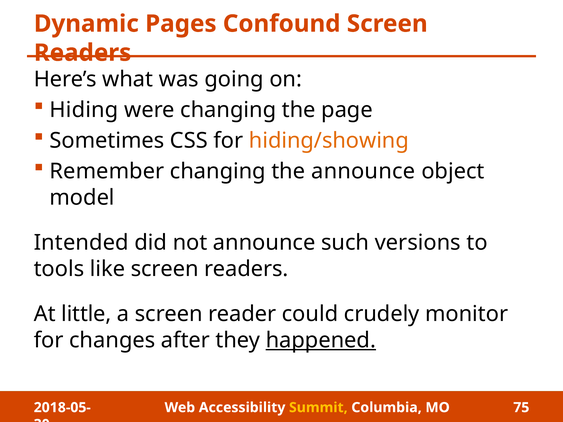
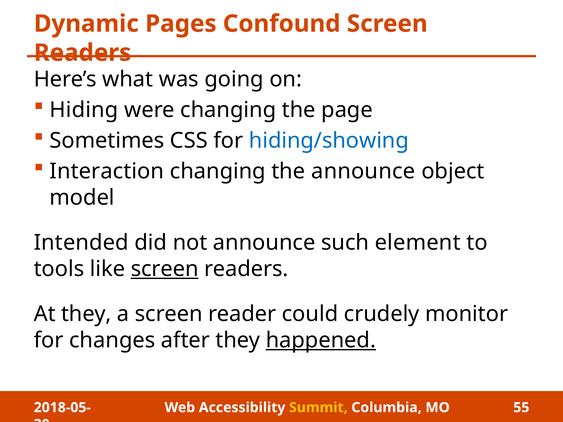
hiding/showing colour: orange -> blue
Remember: Remember -> Interaction
versions: versions -> element
screen at (165, 269) underline: none -> present
At little: little -> they
75: 75 -> 55
